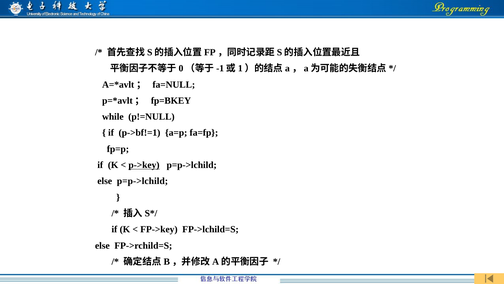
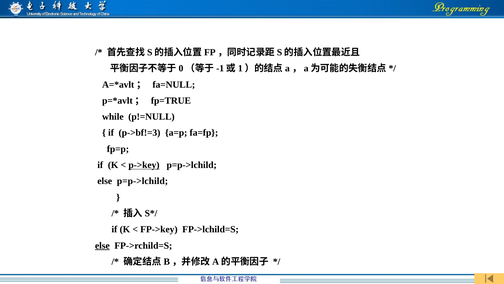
fp=BKEY: fp=BKEY -> fp=TRUE
p->bf!=1: p->bf!=1 -> p->bf!=3
else at (102, 245) underline: none -> present
